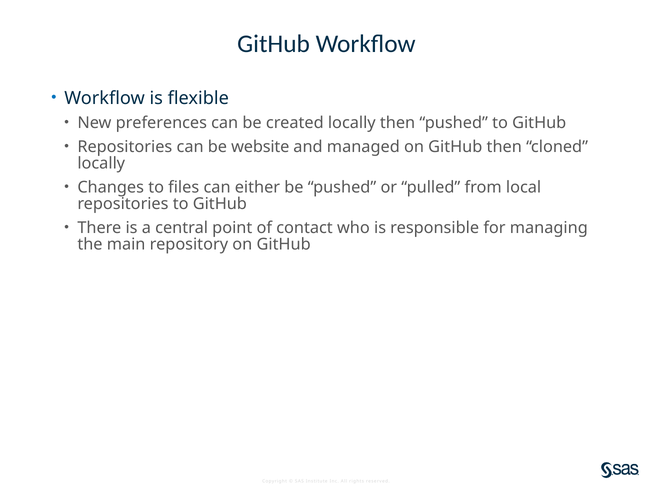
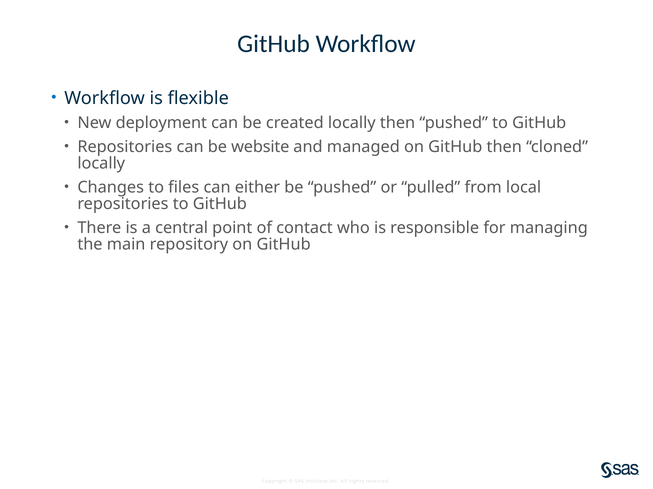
preferences: preferences -> deployment
